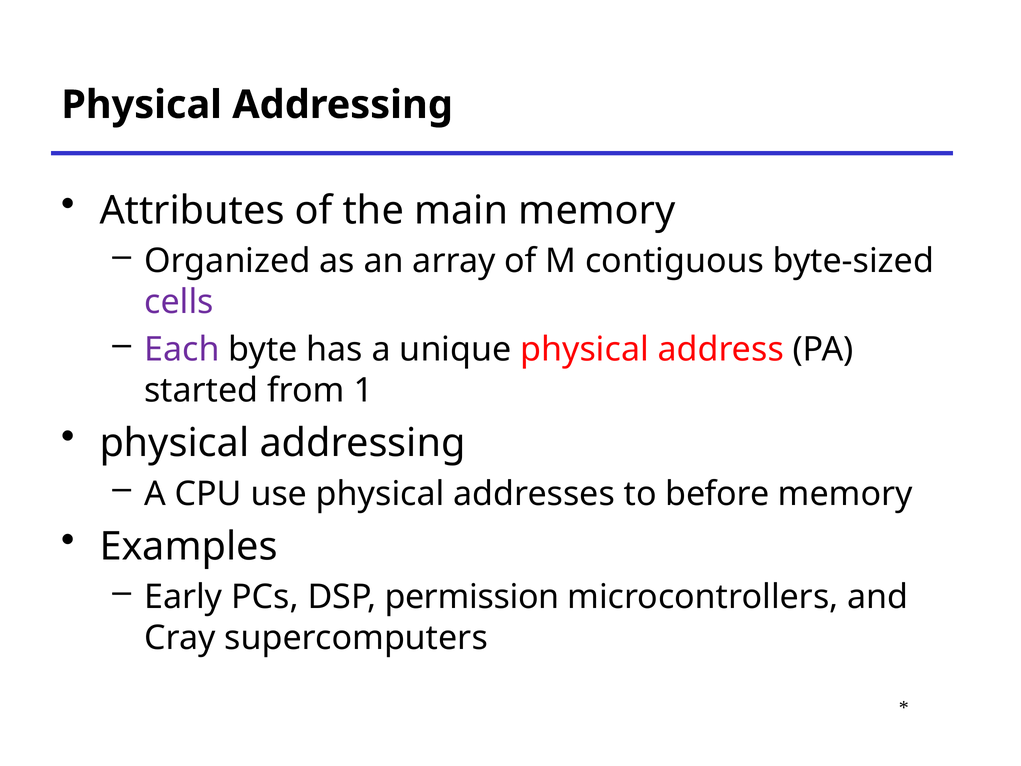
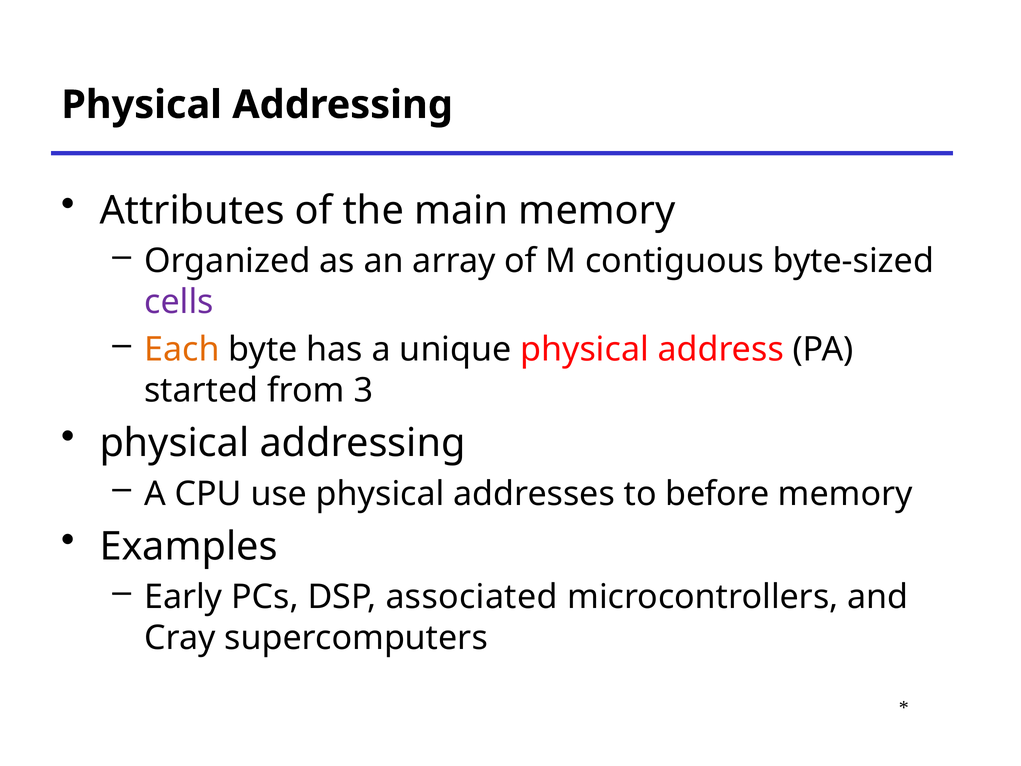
Each colour: purple -> orange
1: 1 -> 3
permission: permission -> associated
